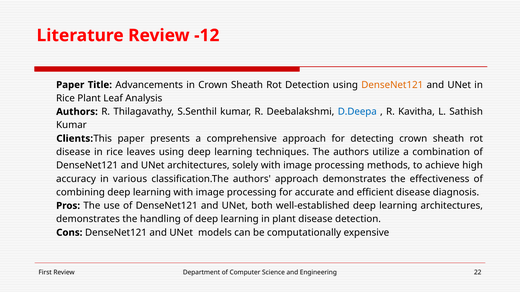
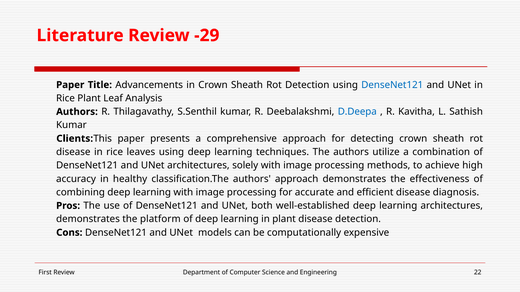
-12: -12 -> -29
DenseNet121 at (392, 85) colour: orange -> blue
various: various -> healthy
handling: handling -> platform
